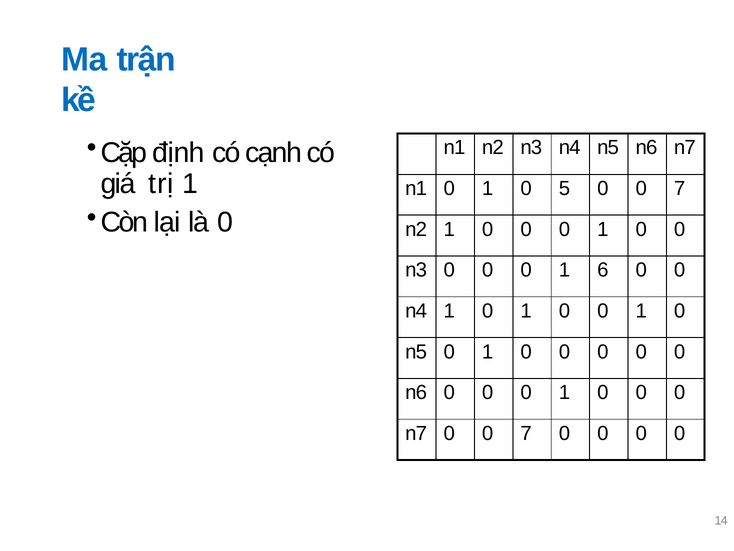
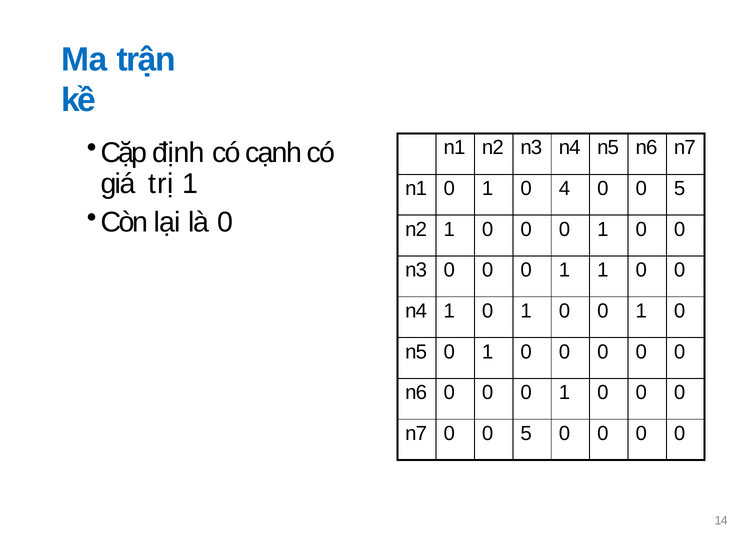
5: 5 -> 4
7 at (680, 188): 7 -> 5
1 6: 6 -> 1
n7 0 0 7: 7 -> 5
